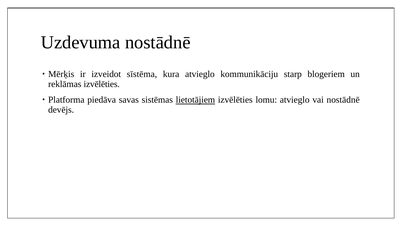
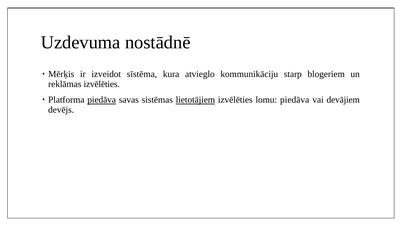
piedāva at (102, 100) underline: none -> present
lomu atvieglo: atvieglo -> piedāva
vai nostādnē: nostādnē -> devājiem
